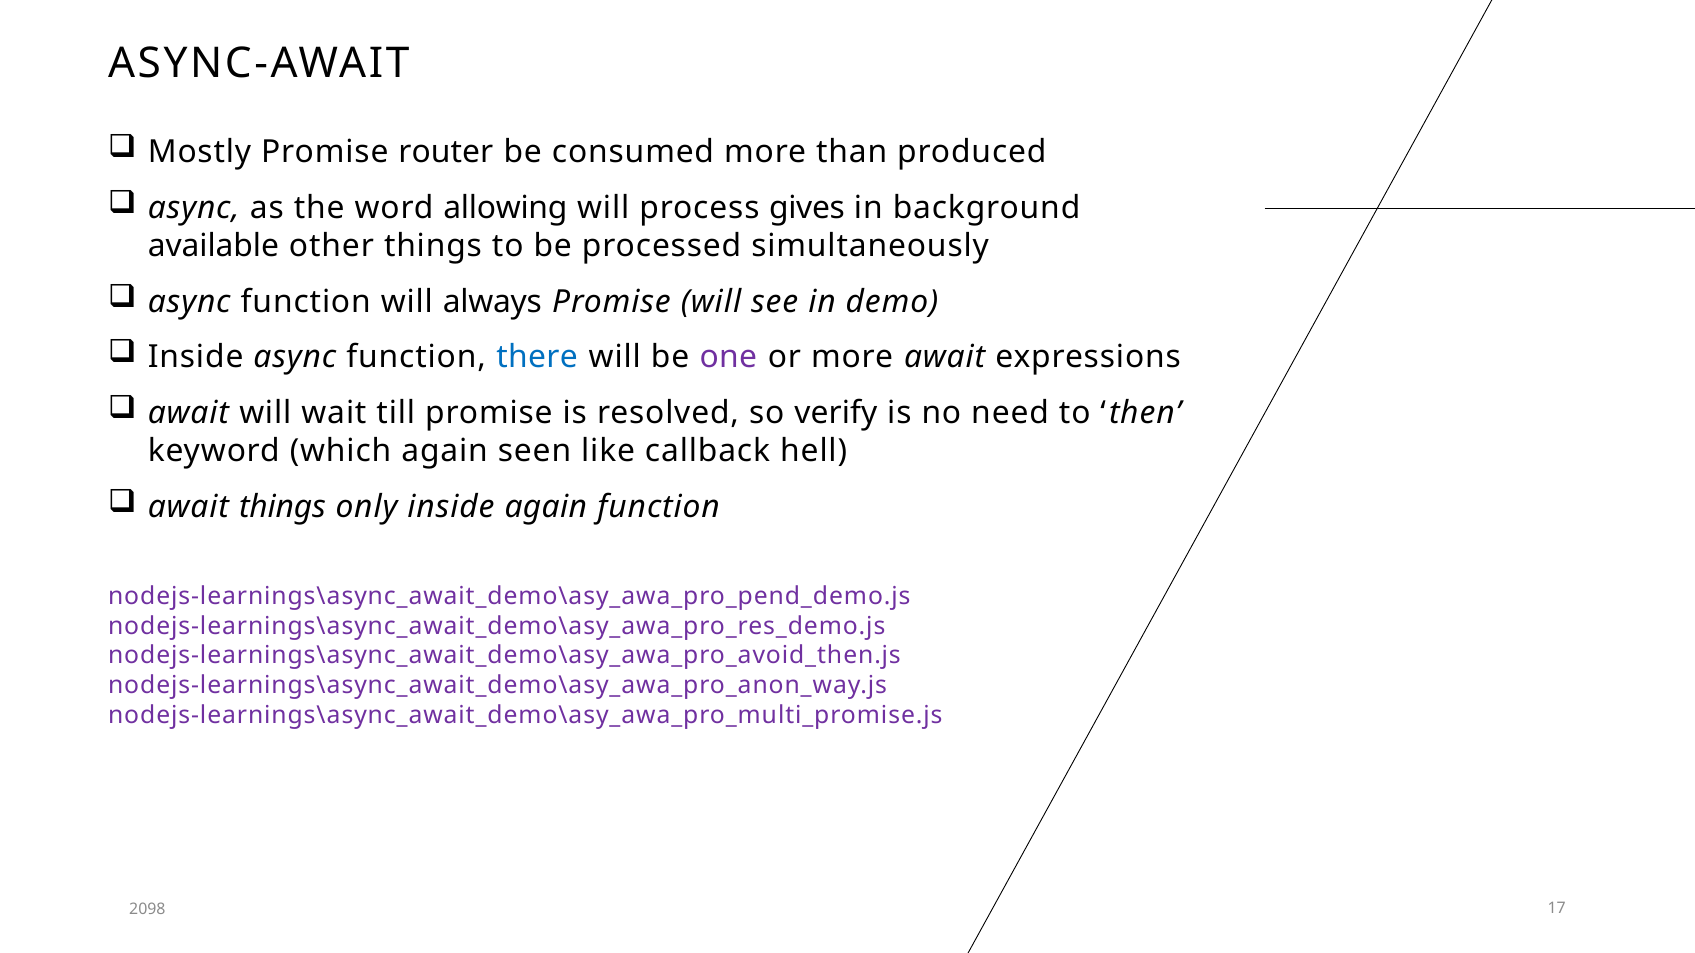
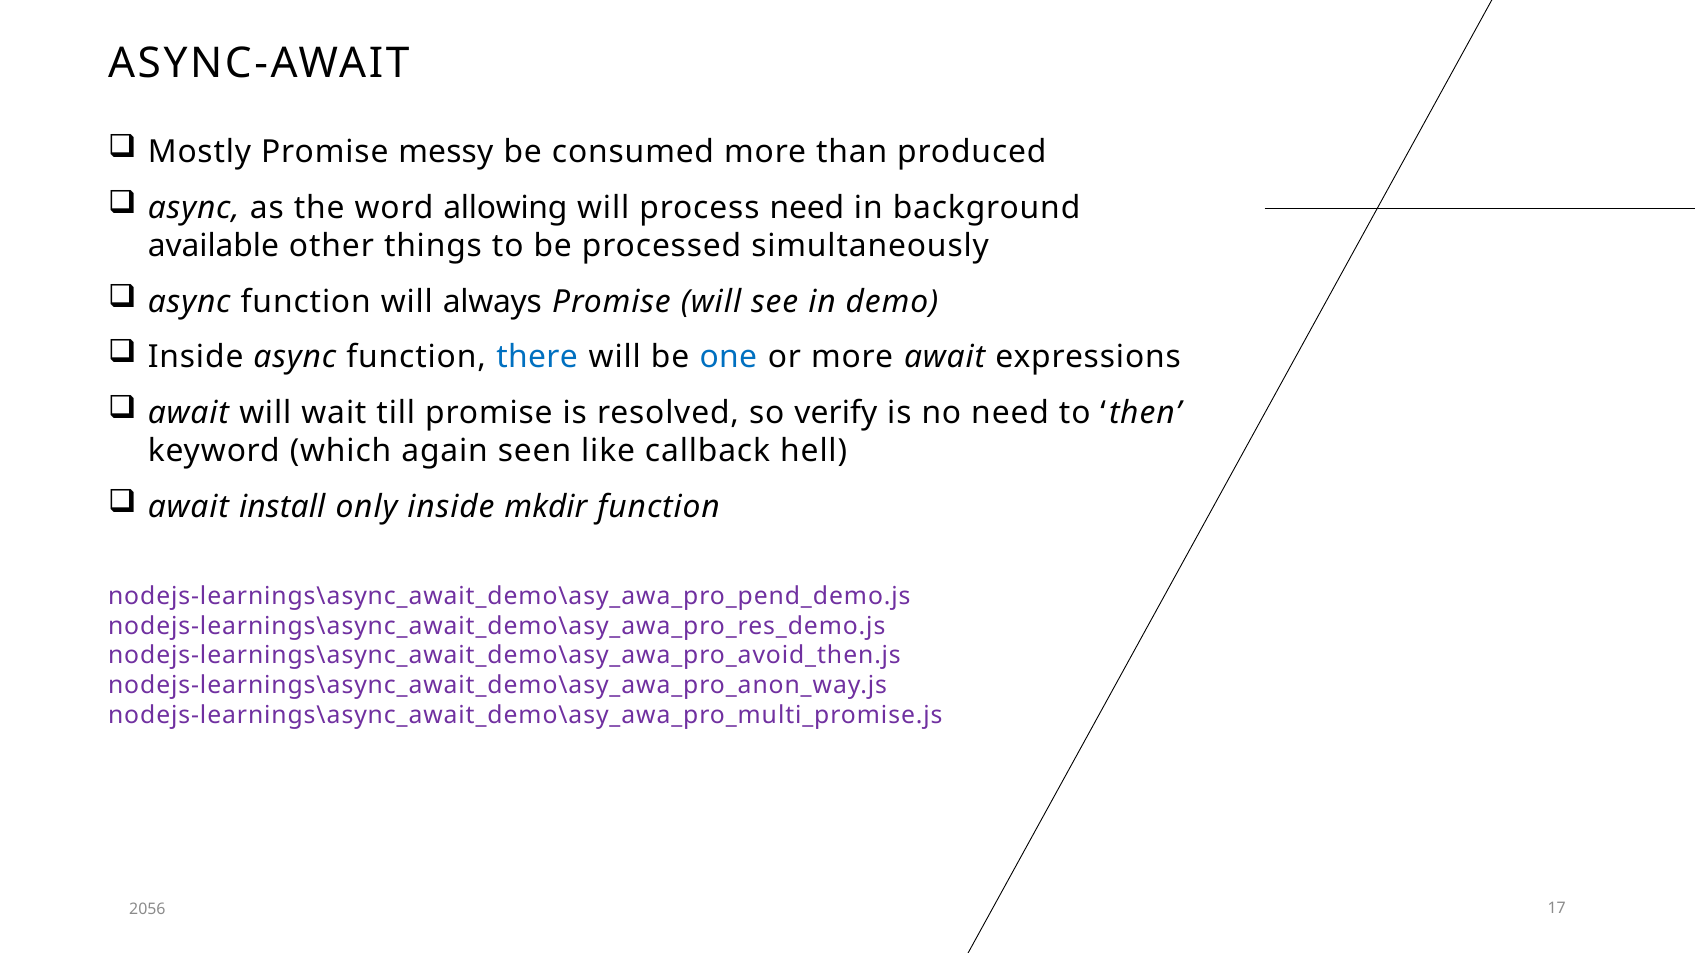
router: router -> messy
process gives: gives -> need
one colour: purple -> blue
await things: things -> install
inside again: again -> mkdir
2098: 2098 -> 2056
